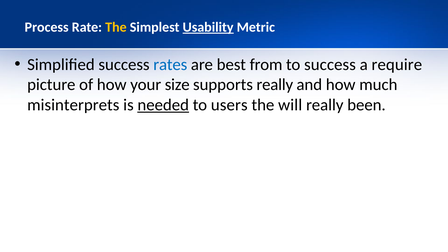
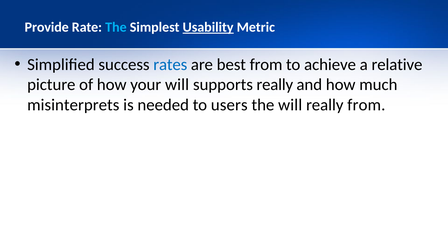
Process: Process -> Provide
The at (116, 27) colour: yellow -> light blue
to success: success -> achieve
require: require -> relative
your size: size -> will
needed underline: present -> none
really been: been -> from
